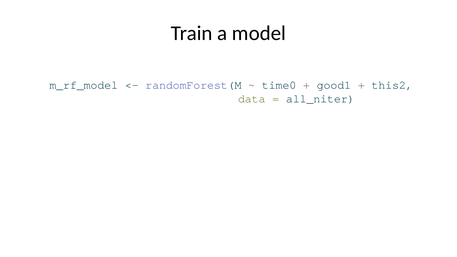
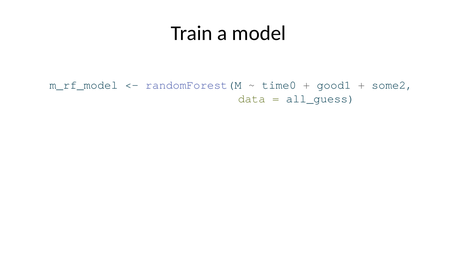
this2: this2 -> some2
all_niter: all_niter -> all_guess
